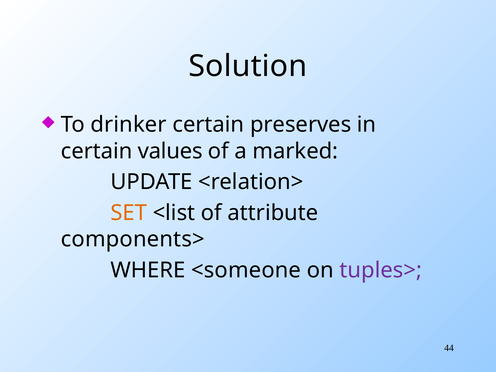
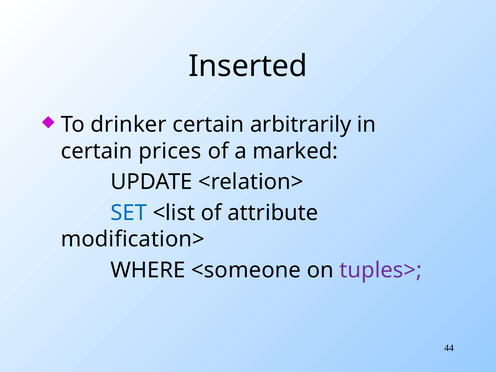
Solution: Solution -> Inserted
preserves: preserves -> arbitrarily
values: values -> prices
SET colour: orange -> blue
components>: components> -> modification>
